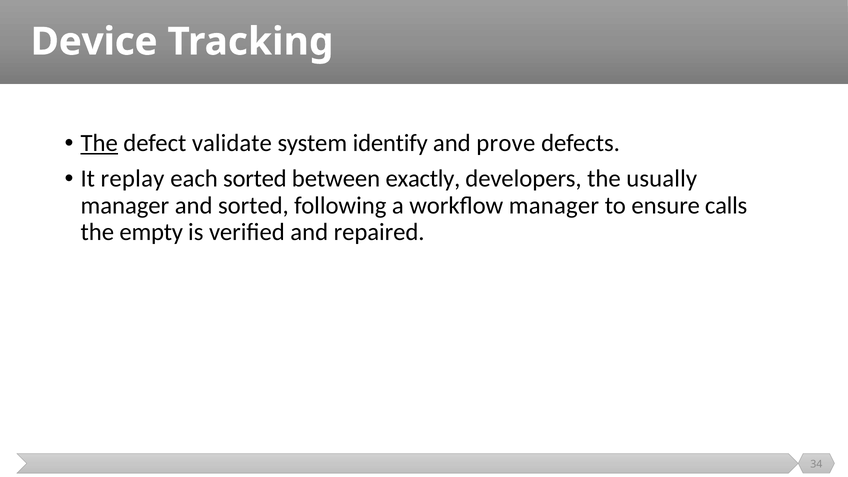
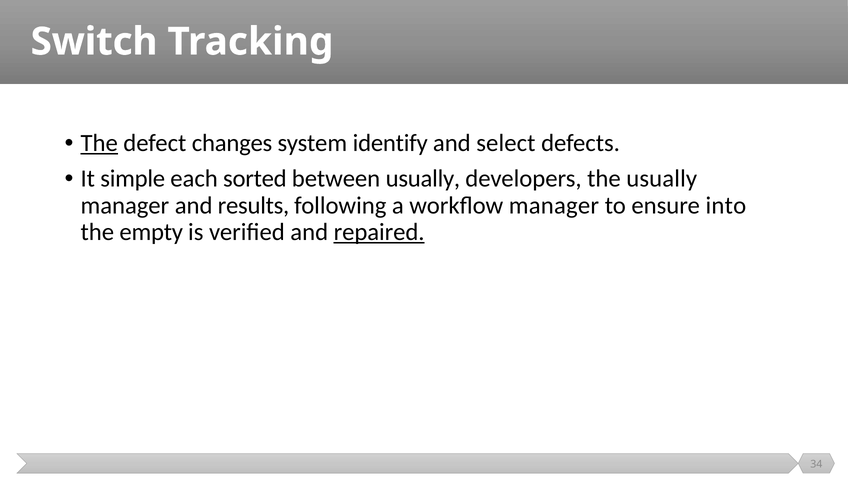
Device: Device -> Switch
validate: validate -> changes
prove: prove -> select
replay: replay -> simple
between exactly: exactly -> usually
and sorted: sorted -> results
calls: calls -> into
repaired underline: none -> present
